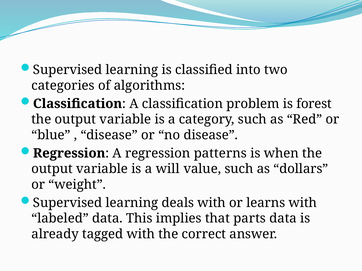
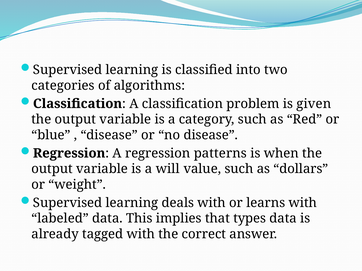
forest: forest -> given
parts: parts -> types
